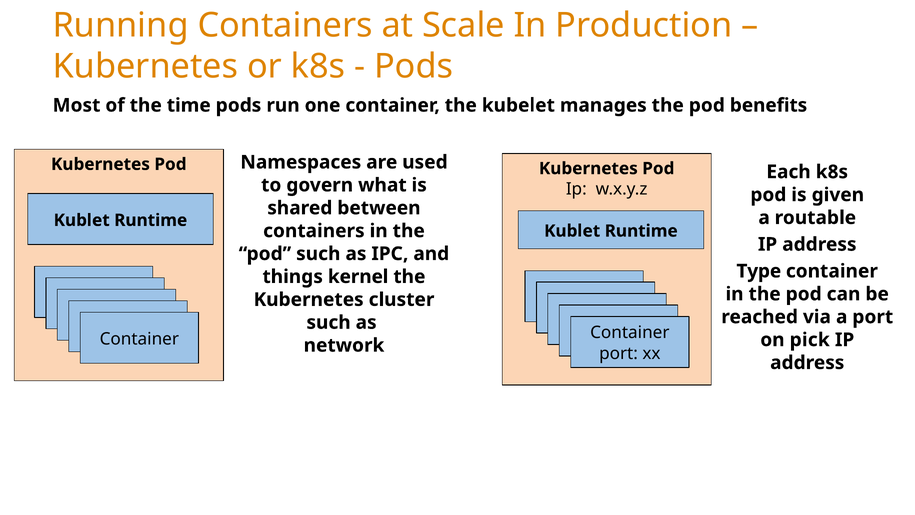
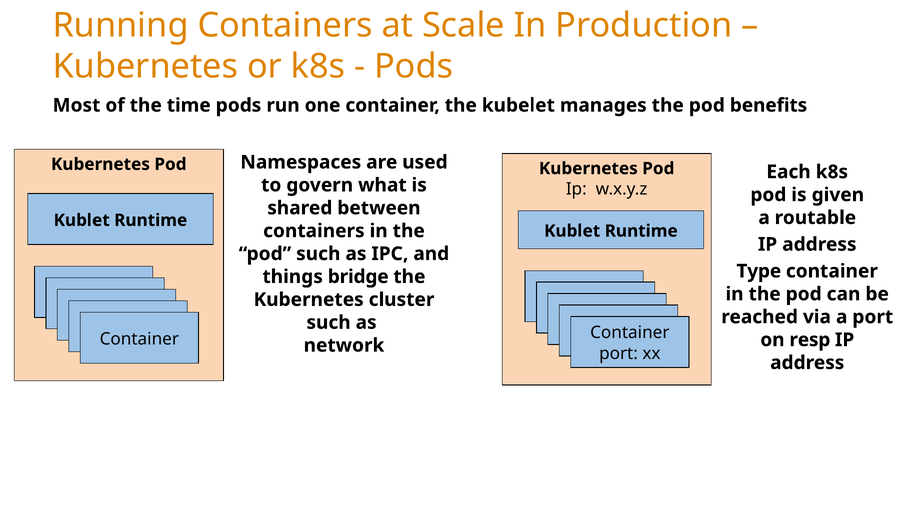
kernel: kernel -> bridge
pick: pick -> resp
